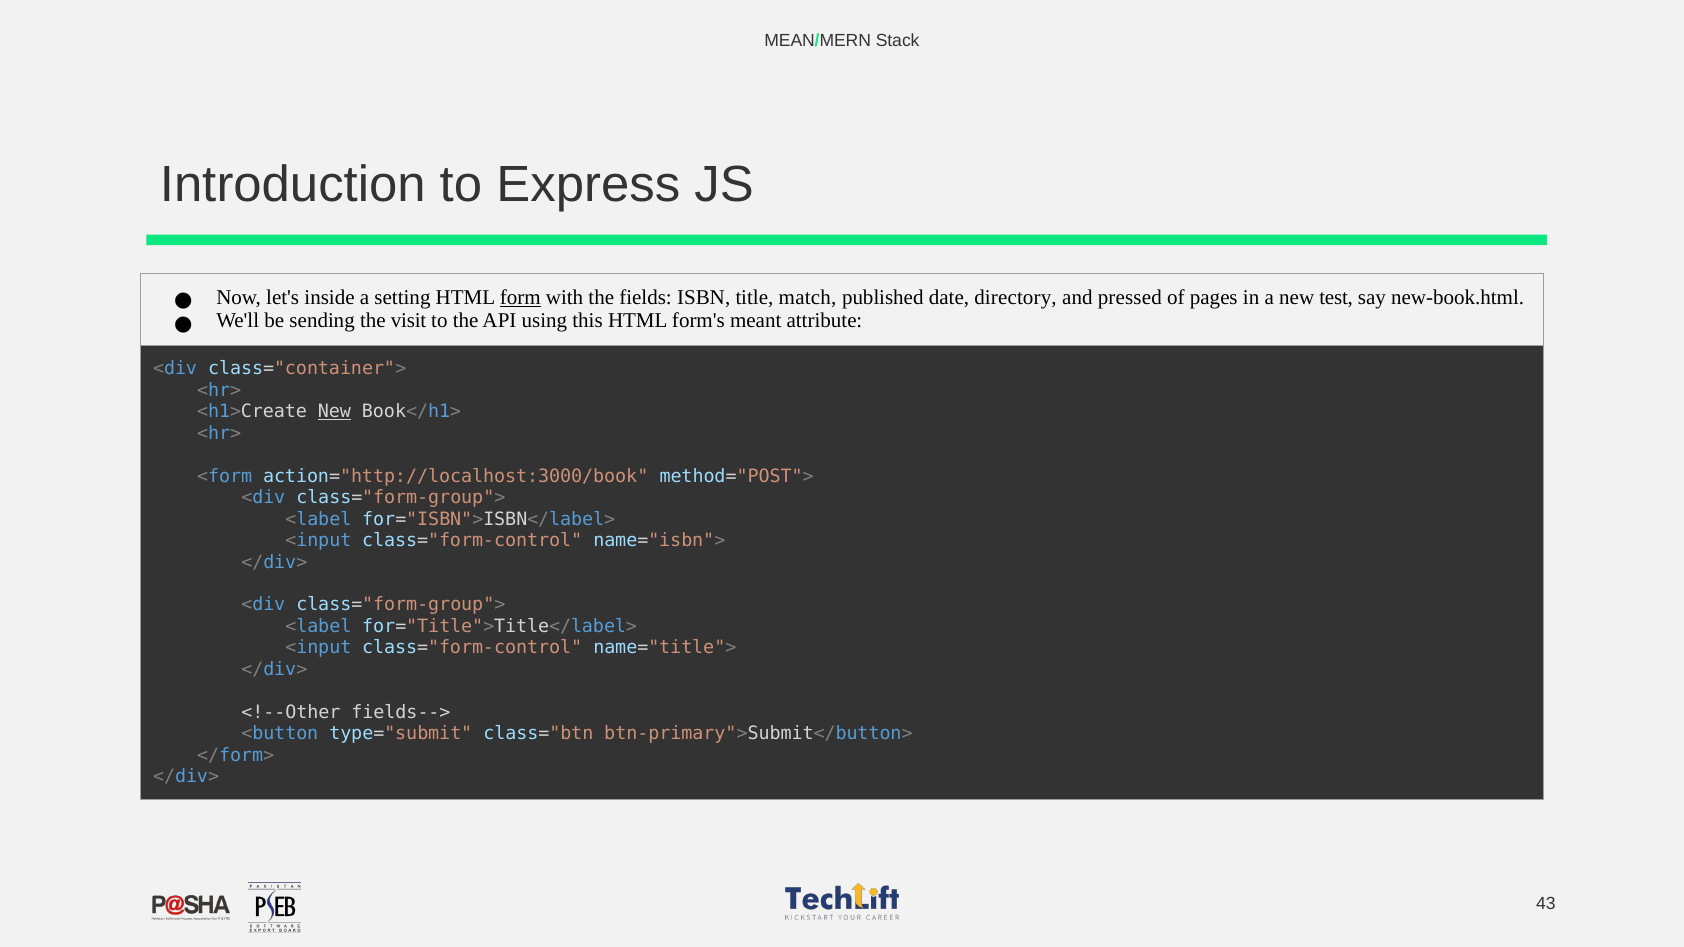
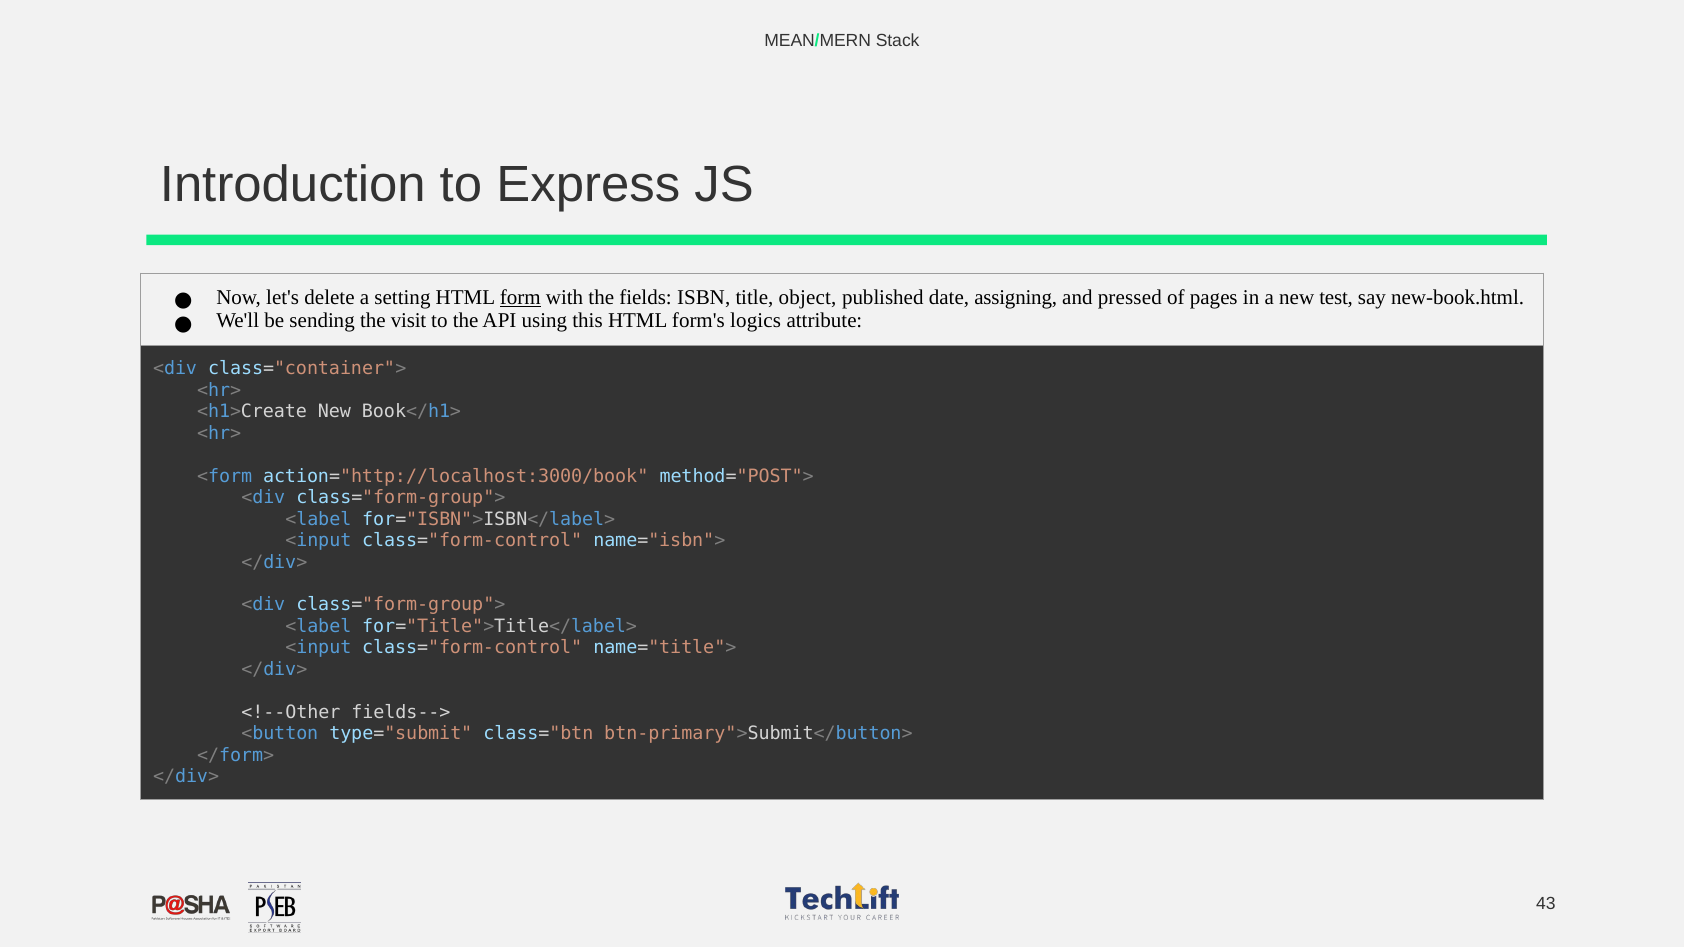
inside: inside -> delete
match: match -> object
directory: directory -> assigning
meant: meant -> logics
New at (334, 412) underline: present -> none
